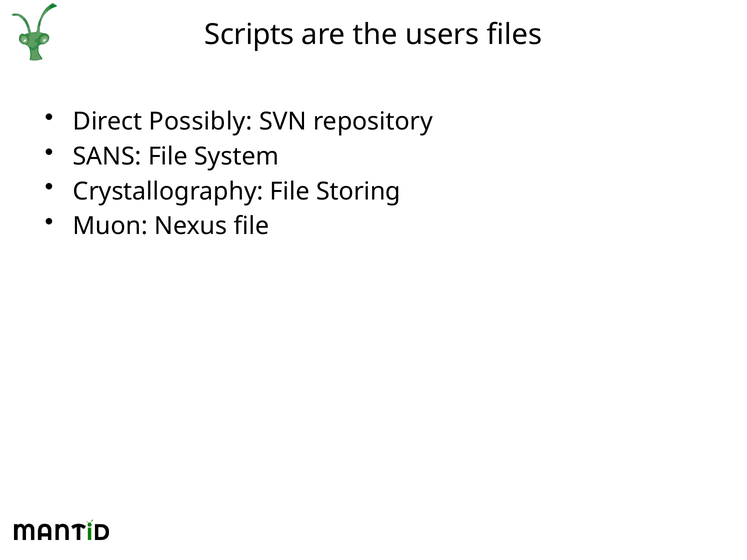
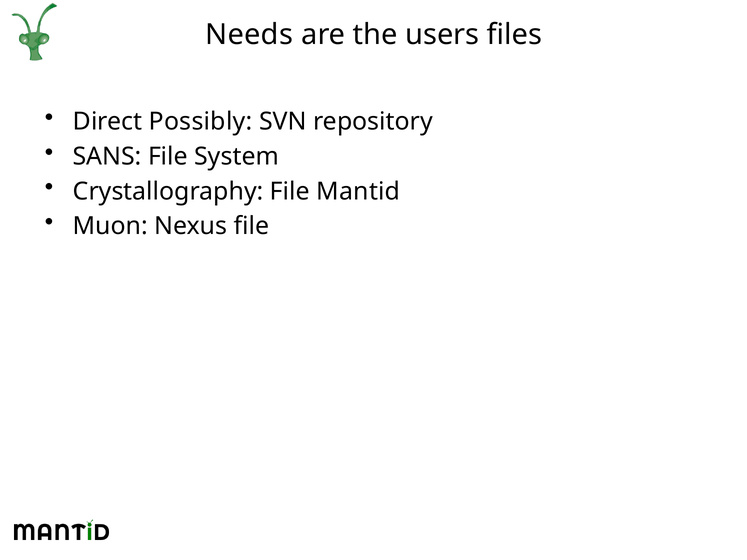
Scripts: Scripts -> Needs
Storing: Storing -> Mantid
